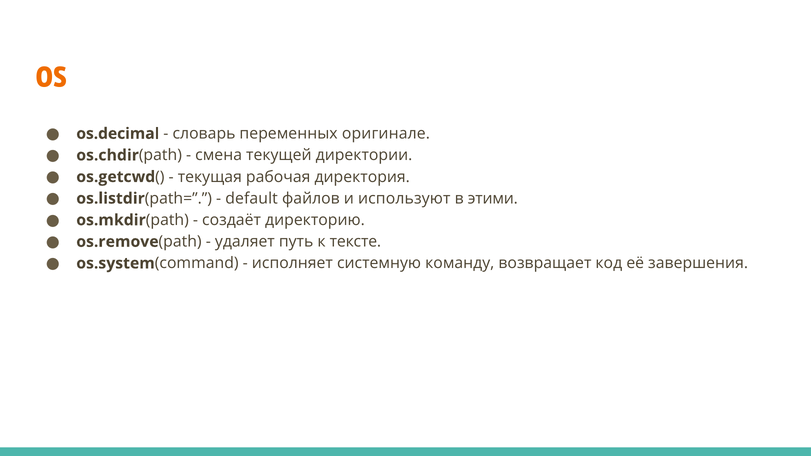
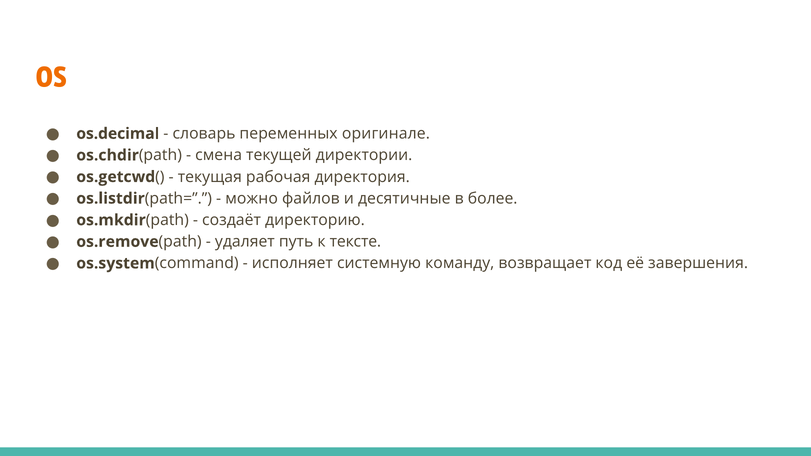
default: default -> можно
используют: используют -> десятичные
этими: этими -> более
